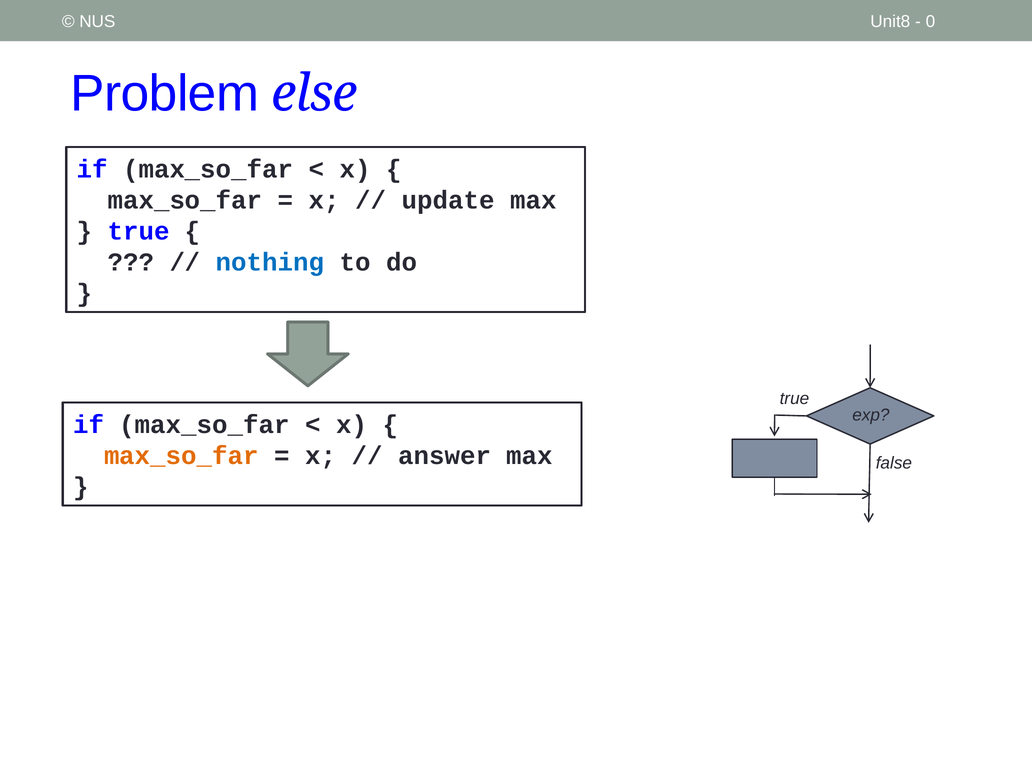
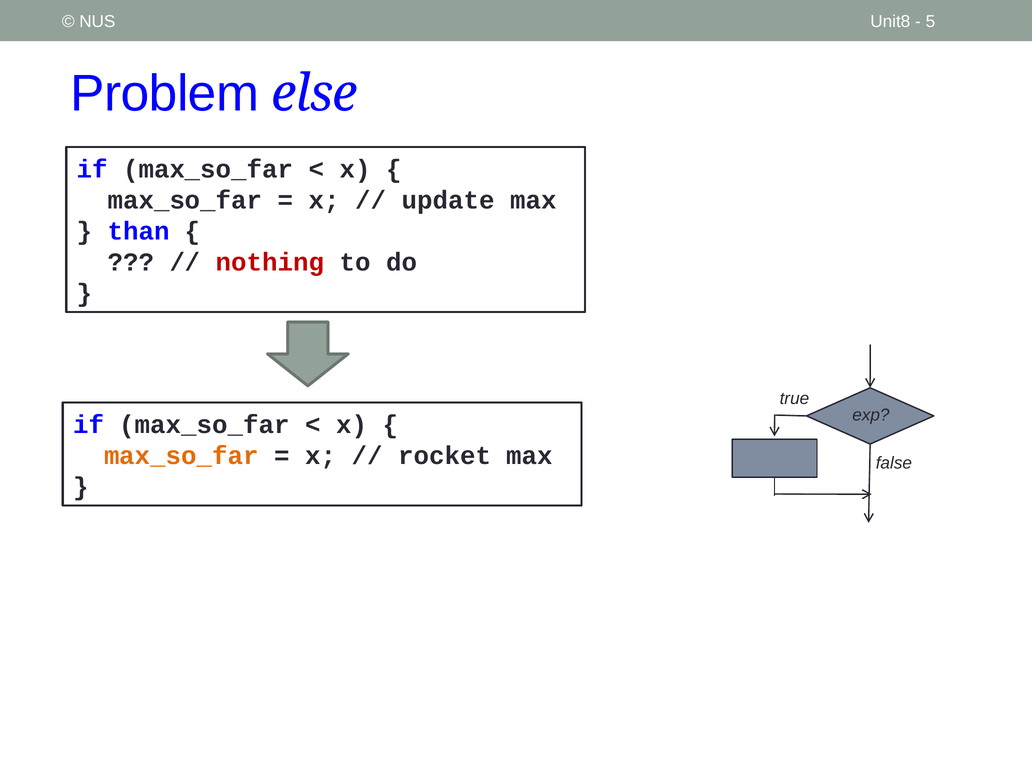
0: 0 -> 5
true at (139, 231): true -> than
nothing colour: blue -> red
answer: answer -> rocket
